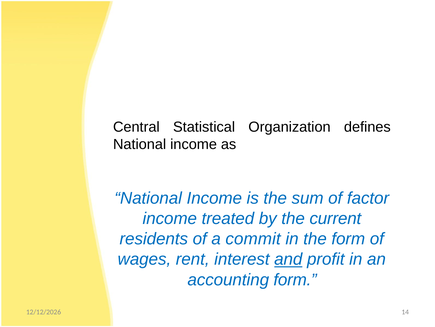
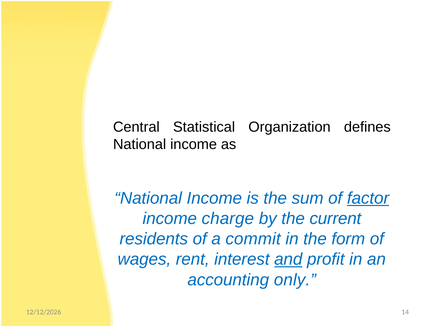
factor underline: none -> present
treated: treated -> charge
accounting form: form -> only
